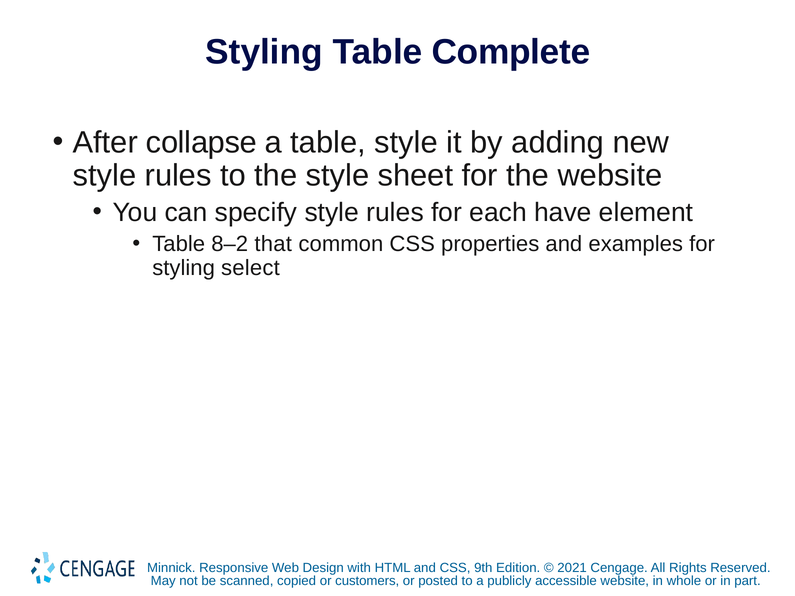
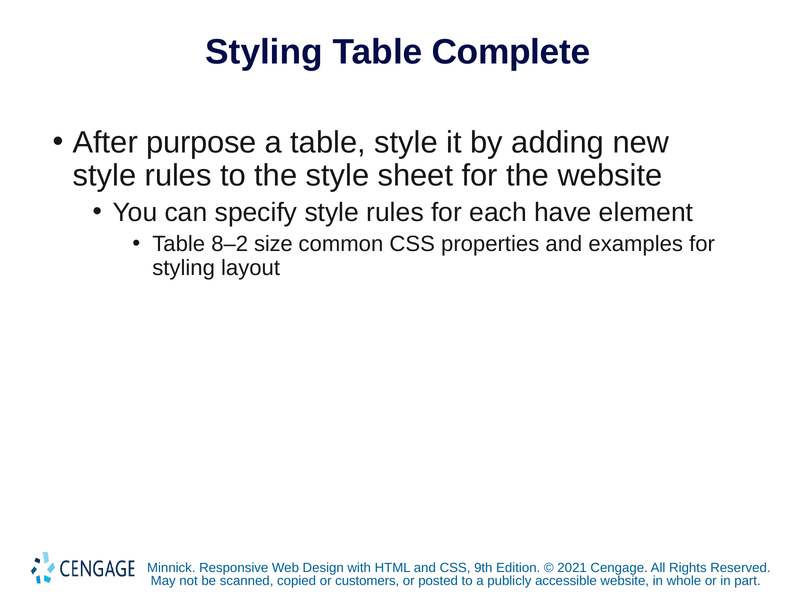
collapse: collapse -> purpose
that: that -> size
select: select -> layout
